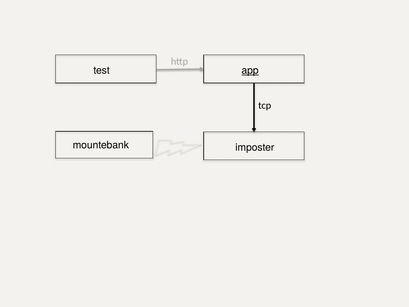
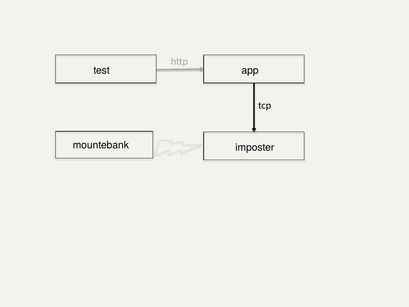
app underline: present -> none
